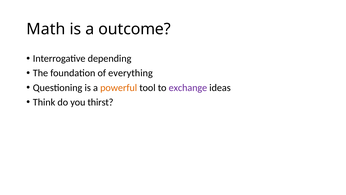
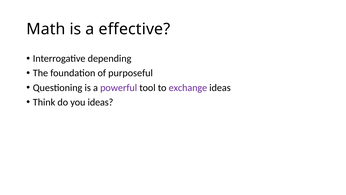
outcome: outcome -> effective
everything: everything -> purposeful
powerful colour: orange -> purple
you thirst: thirst -> ideas
